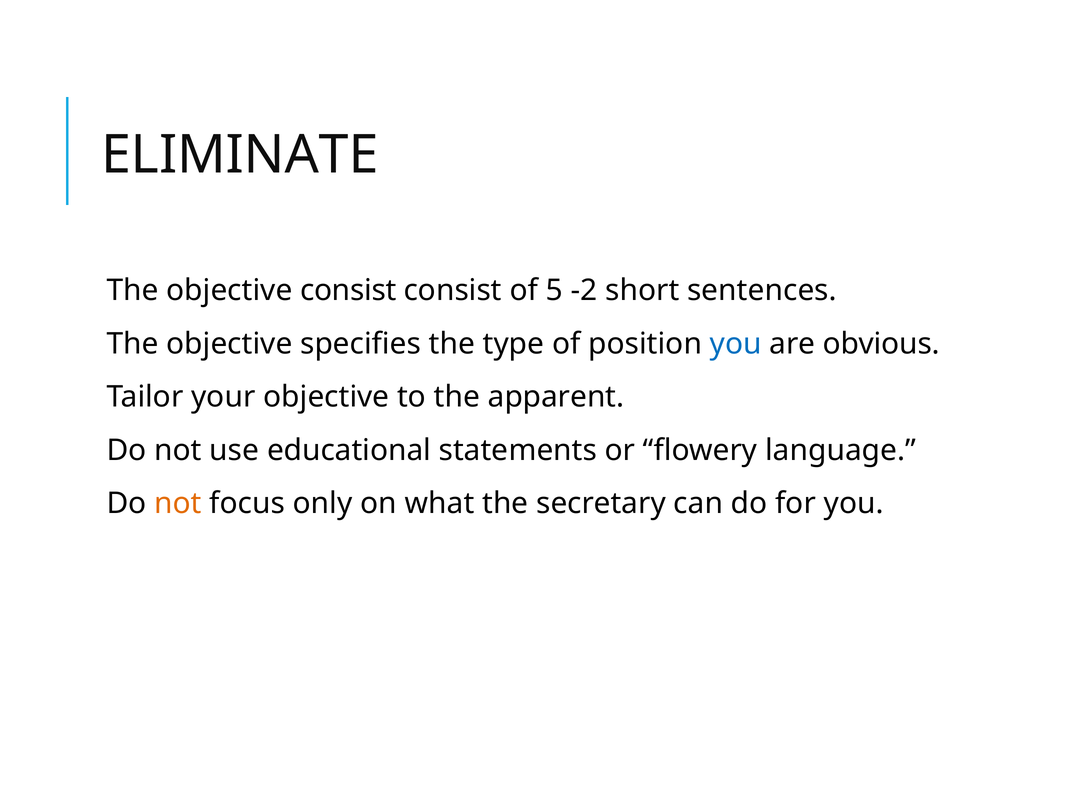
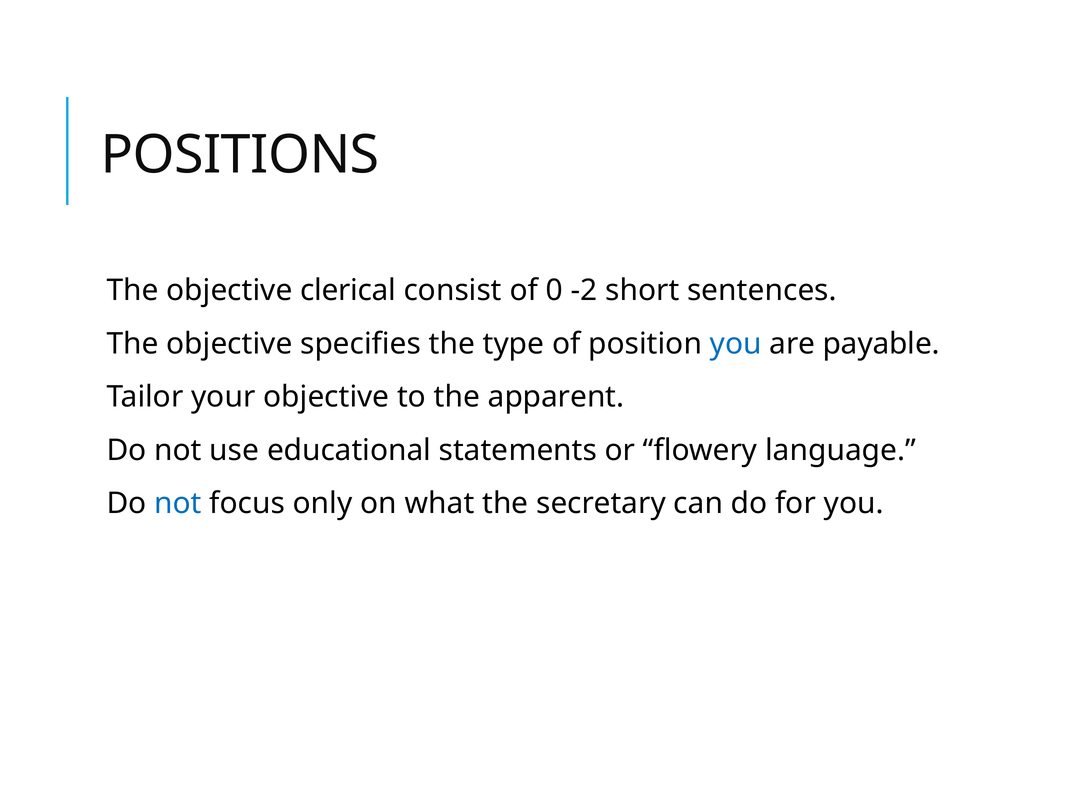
ELIMINATE: ELIMINATE -> POSITIONS
objective consist: consist -> clerical
5: 5 -> 0
obvious: obvious -> payable
not at (178, 503) colour: orange -> blue
